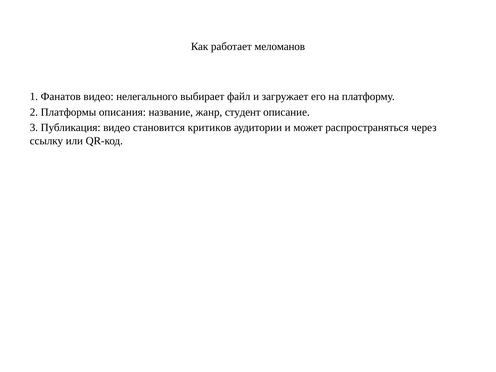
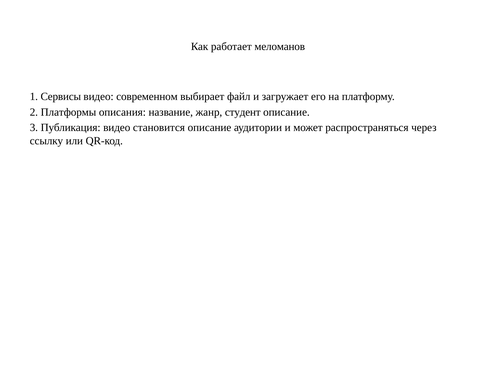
Фанатов: Фанатов -> Сервисы
нелегального: нелегального -> современном
становится критиков: критиков -> описание
